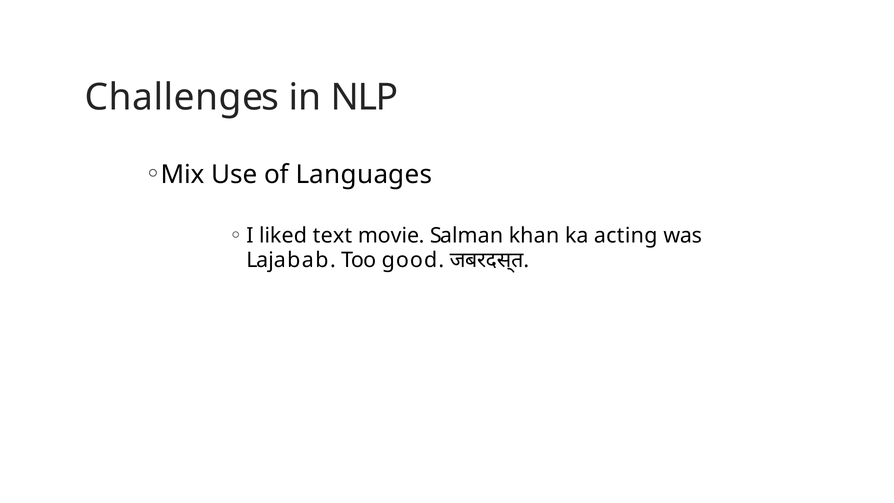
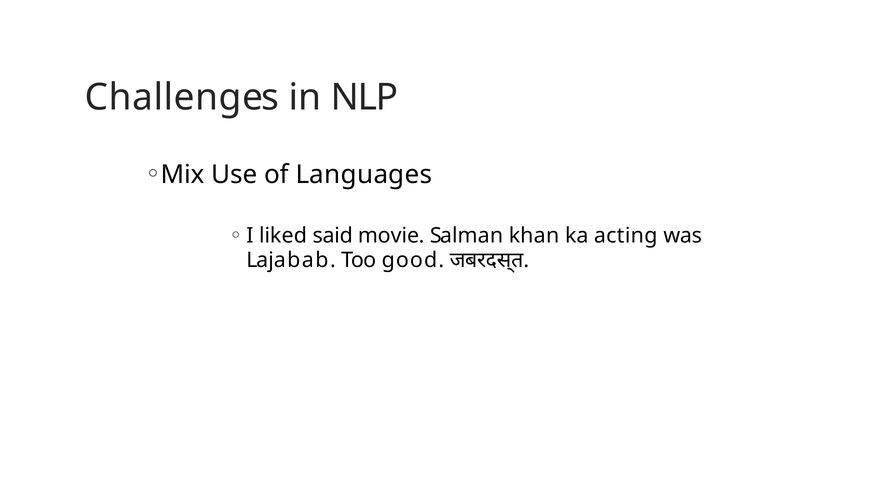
text: text -> said
